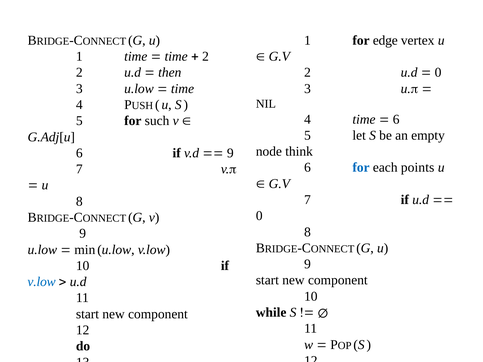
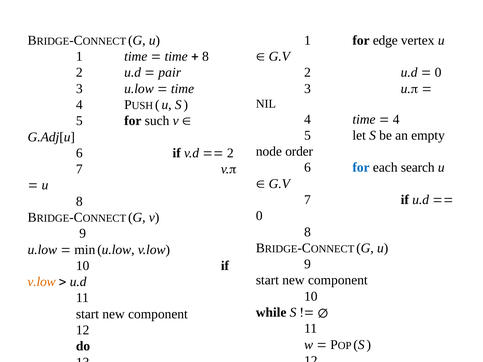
2 at (206, 57): 2 -> 8
then: then -> pair
6 at (396, 119): 6 -> 4
think: think -> order
9 at (230, 153): 9 -> 2
points: points -> search
v.low at (42, 282) colour: blue -> orange
